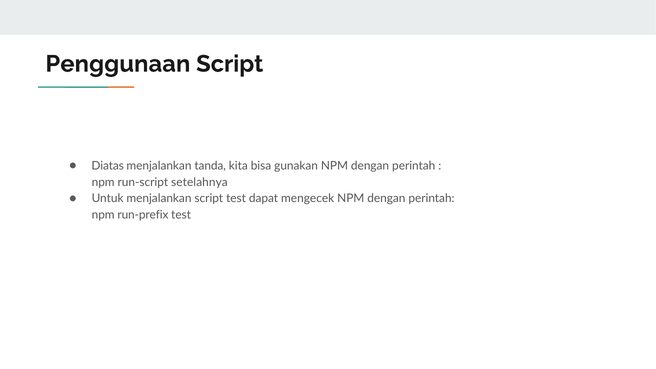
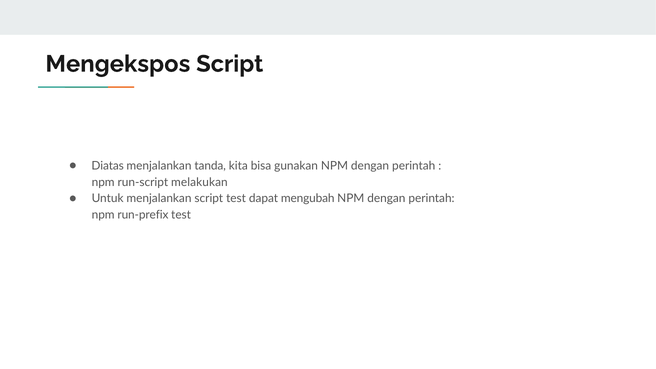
Penggunaan: Penggunaan -> Mengekspos
setelahnya: setelahnya -> melakukan
mengecek: mengecek -> mengubah
